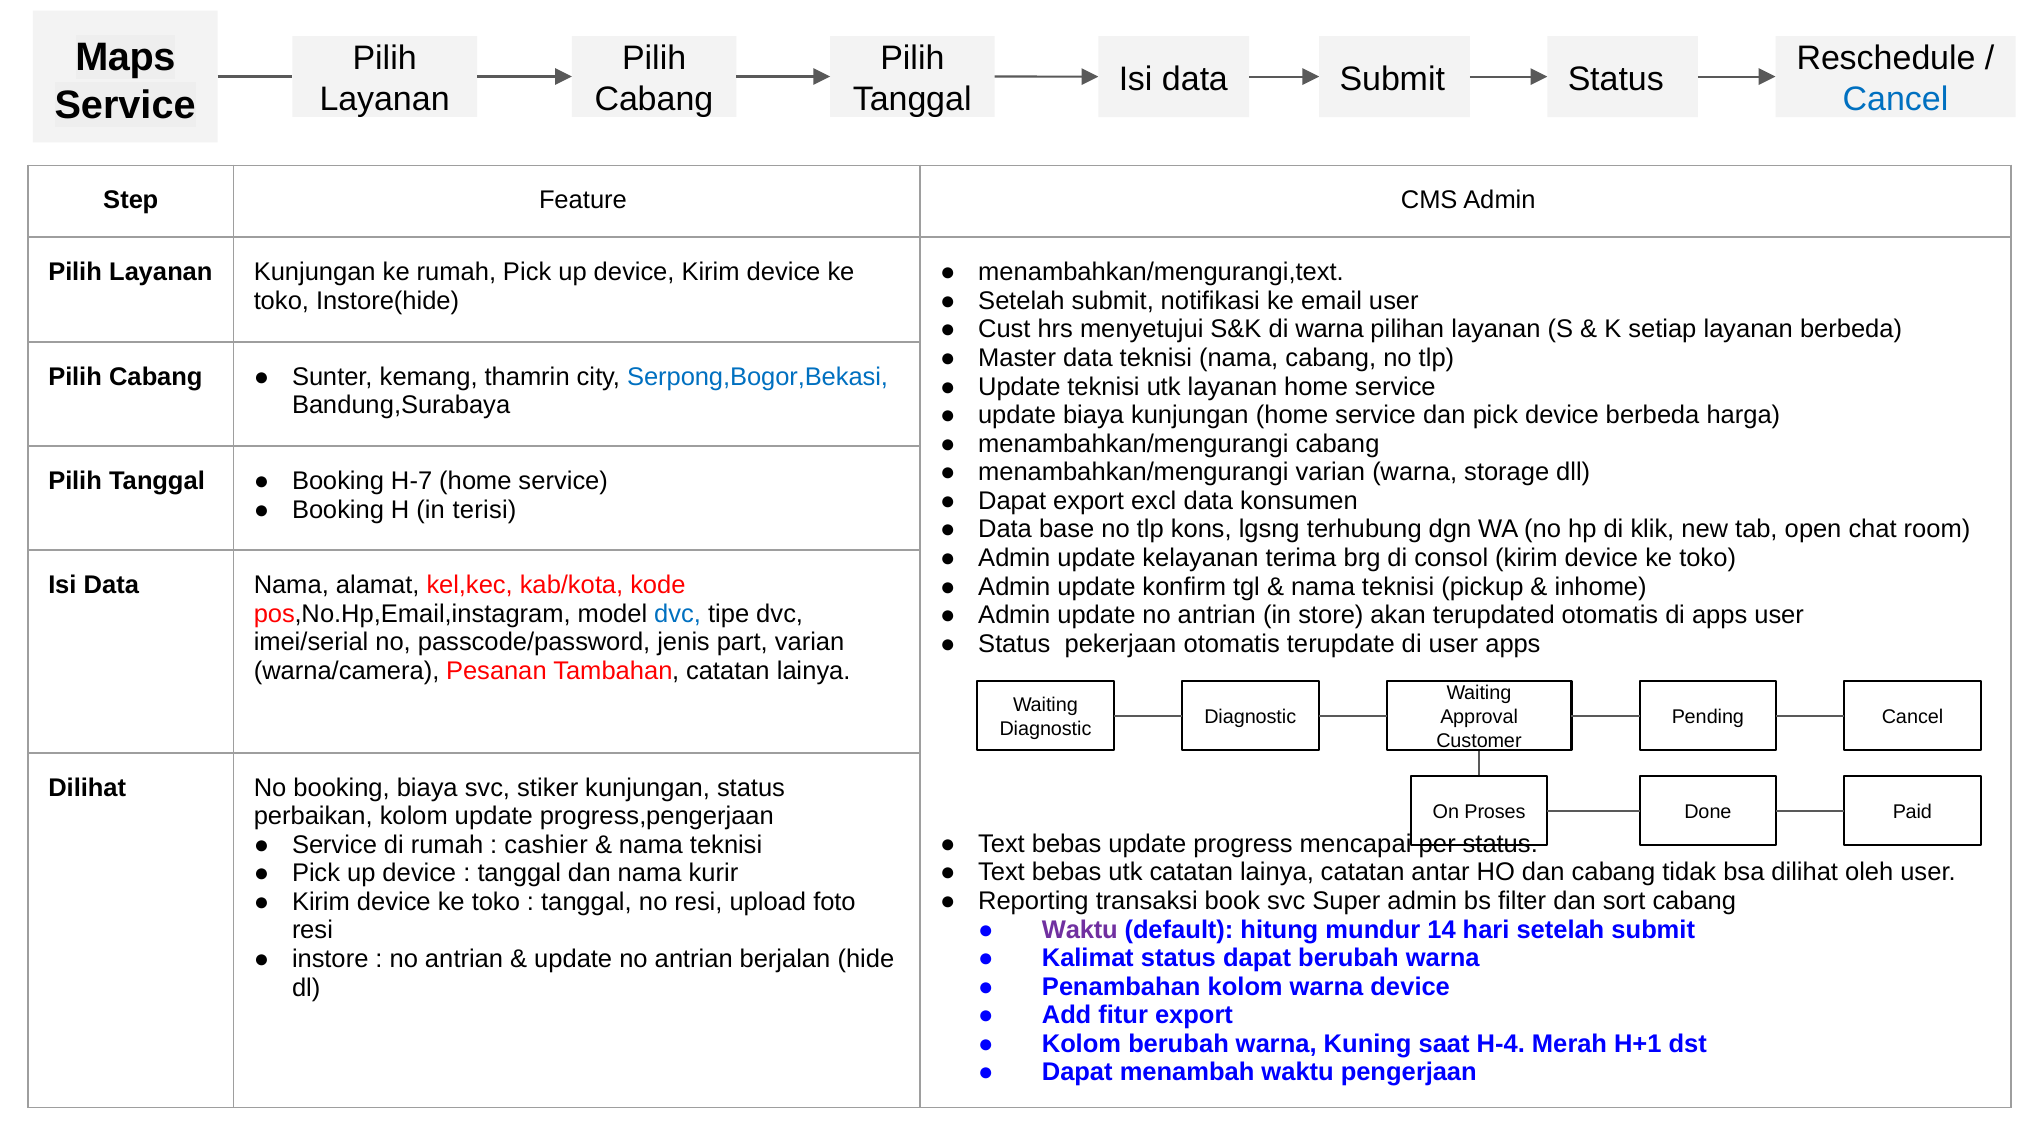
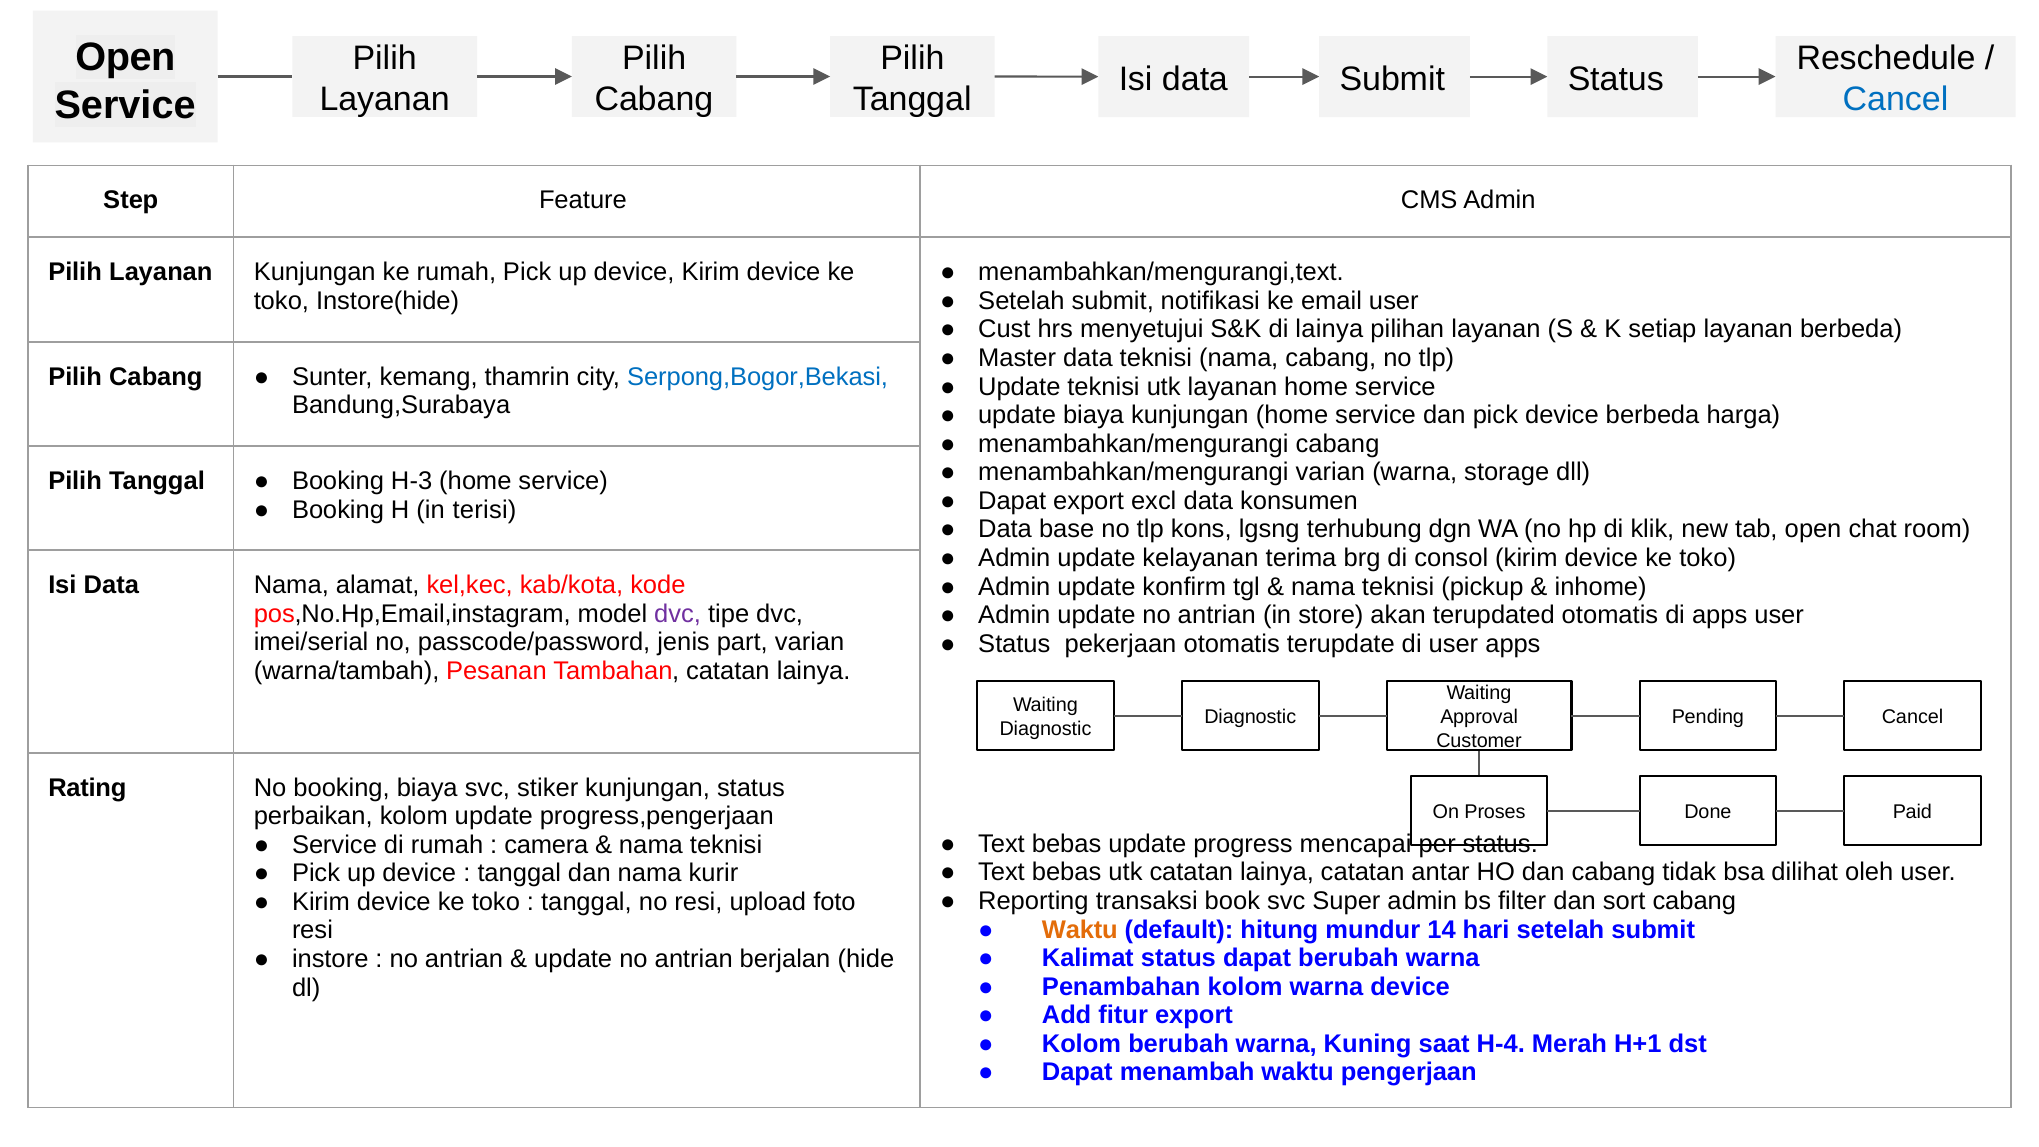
Maps at (125, 58): Maps -> Open
di warna: warna -> lainya
H-7: H-7 -> H-3
dvc at (678, 614) colour: blue -> purple
warna/camera: warna/camera -> warna/tambah
Dilihat at (87, 788): Dilihat -> Rating
cashier: cashier -> camera
Waktu at (1080, 930) colour: purple -> orange
